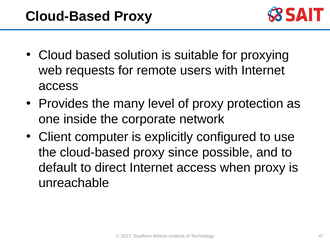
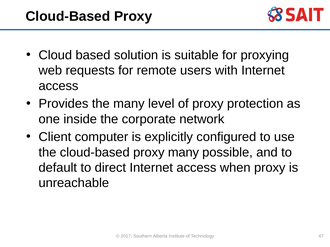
proxy since: since -> many
